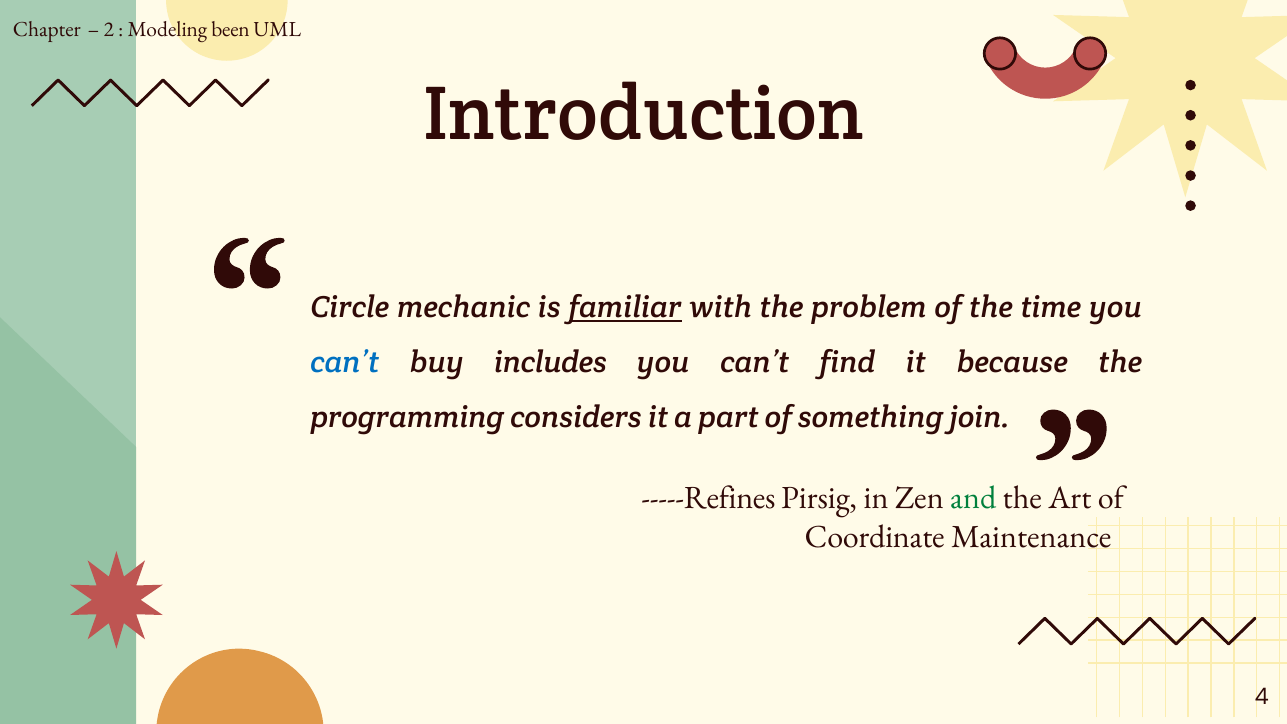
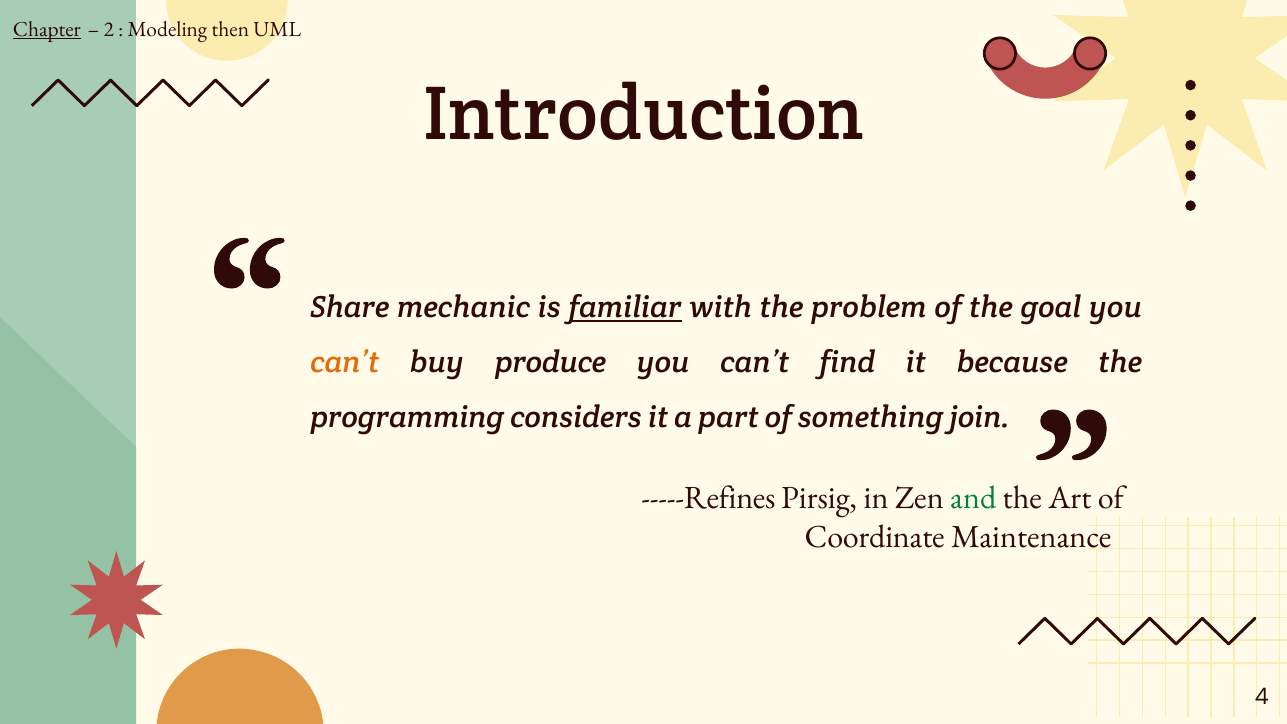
Chapter underline: none -> present
been: been -> then
Circle: Circle -> Share
time: time -> goal
can’t at (345, 363) colour: blue -> orange
includes: includes -> produce
